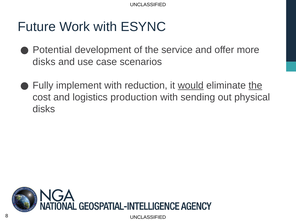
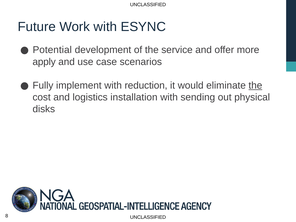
disks at (44, 62): disks -> apply
would underline: present -> none
production: production -> installation
